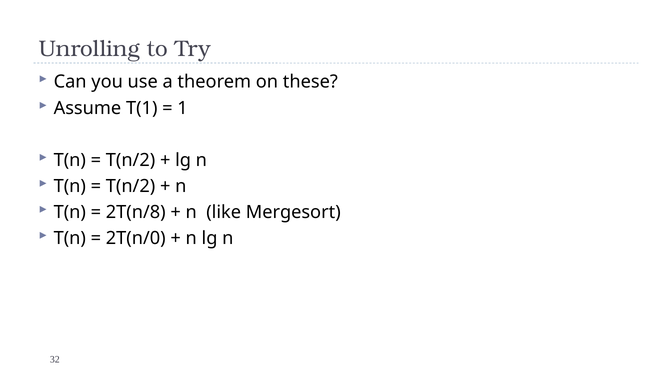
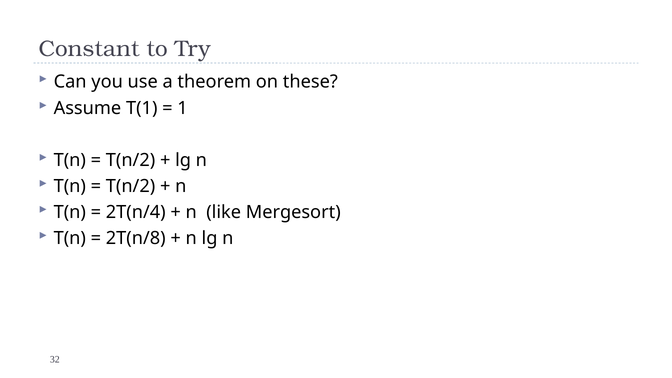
Unrolling: Unrolling -> Constant
2T(n/8: 2T(n/8 -> 2T(n/4
2T(n/0: 2T(n/0 -> 2T(n/8
